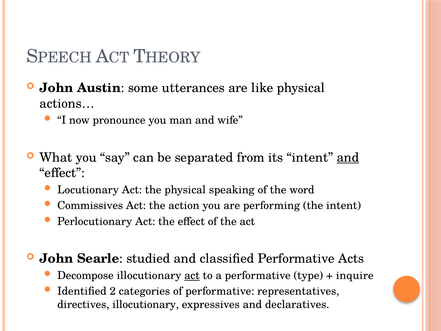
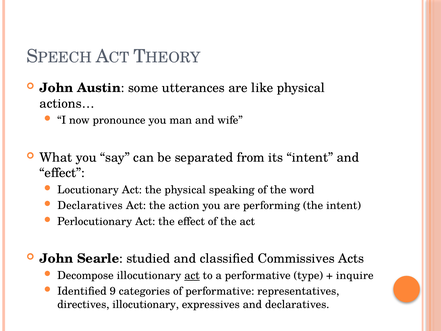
and at (348, 157) underline: present -> none
Commissives at (90, 205): Commissives -> Declaratives
classified Performative: Performative -> Commissives
2: 2 -> 9
